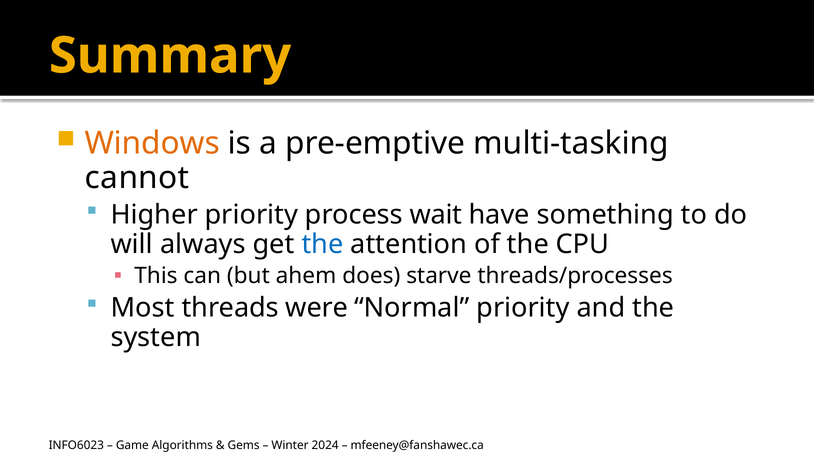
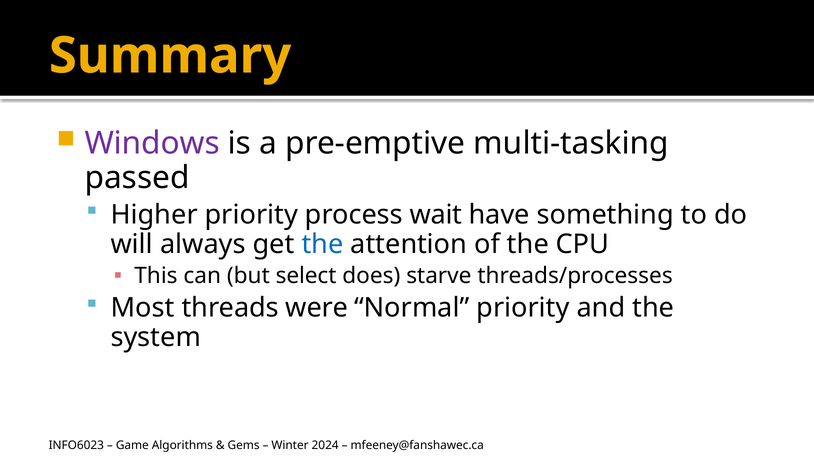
Windows colour: orange -> purple
cannot: cannot -> passed
ahem: ahem -> select
